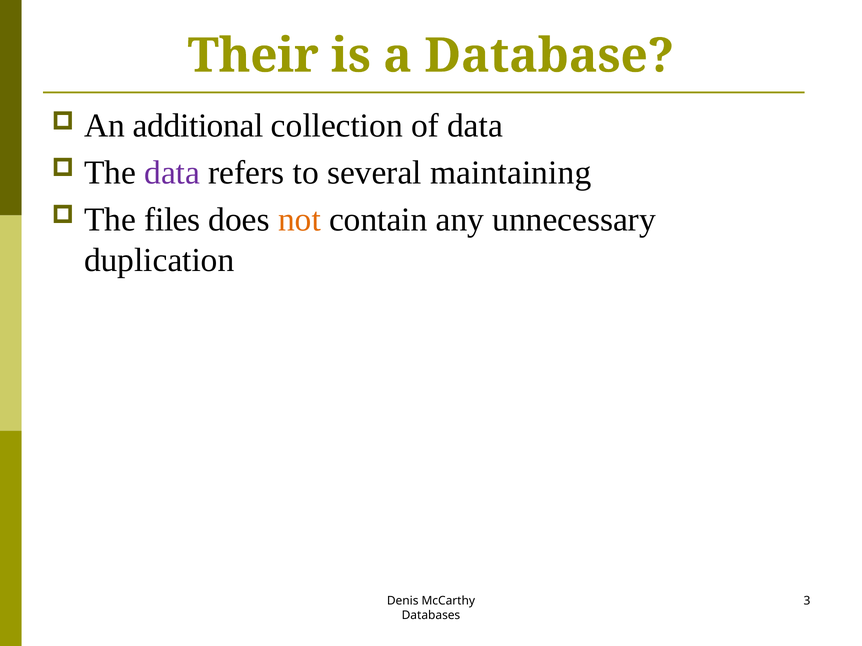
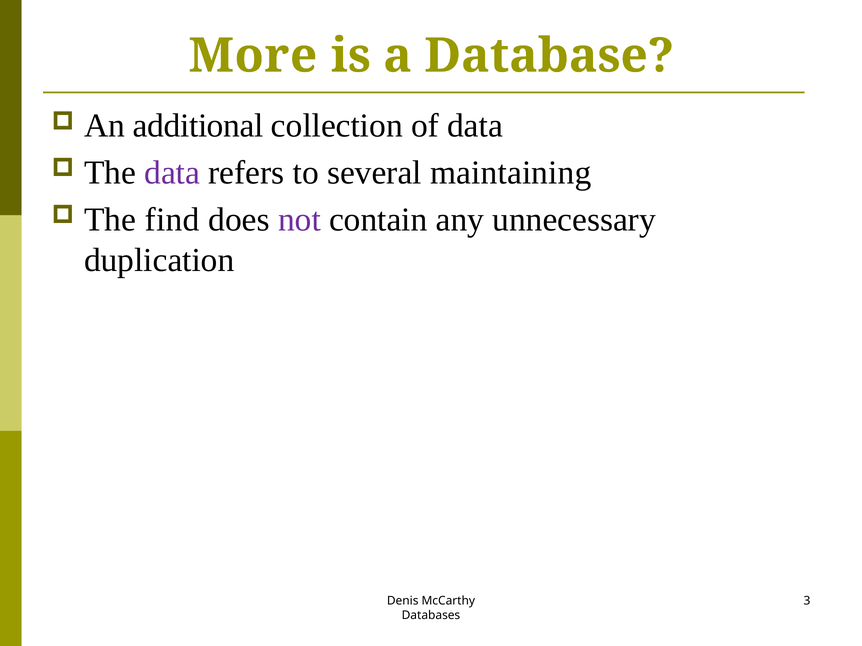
Their: Their -> More
files: files -> find
not colour: orange -> purple
